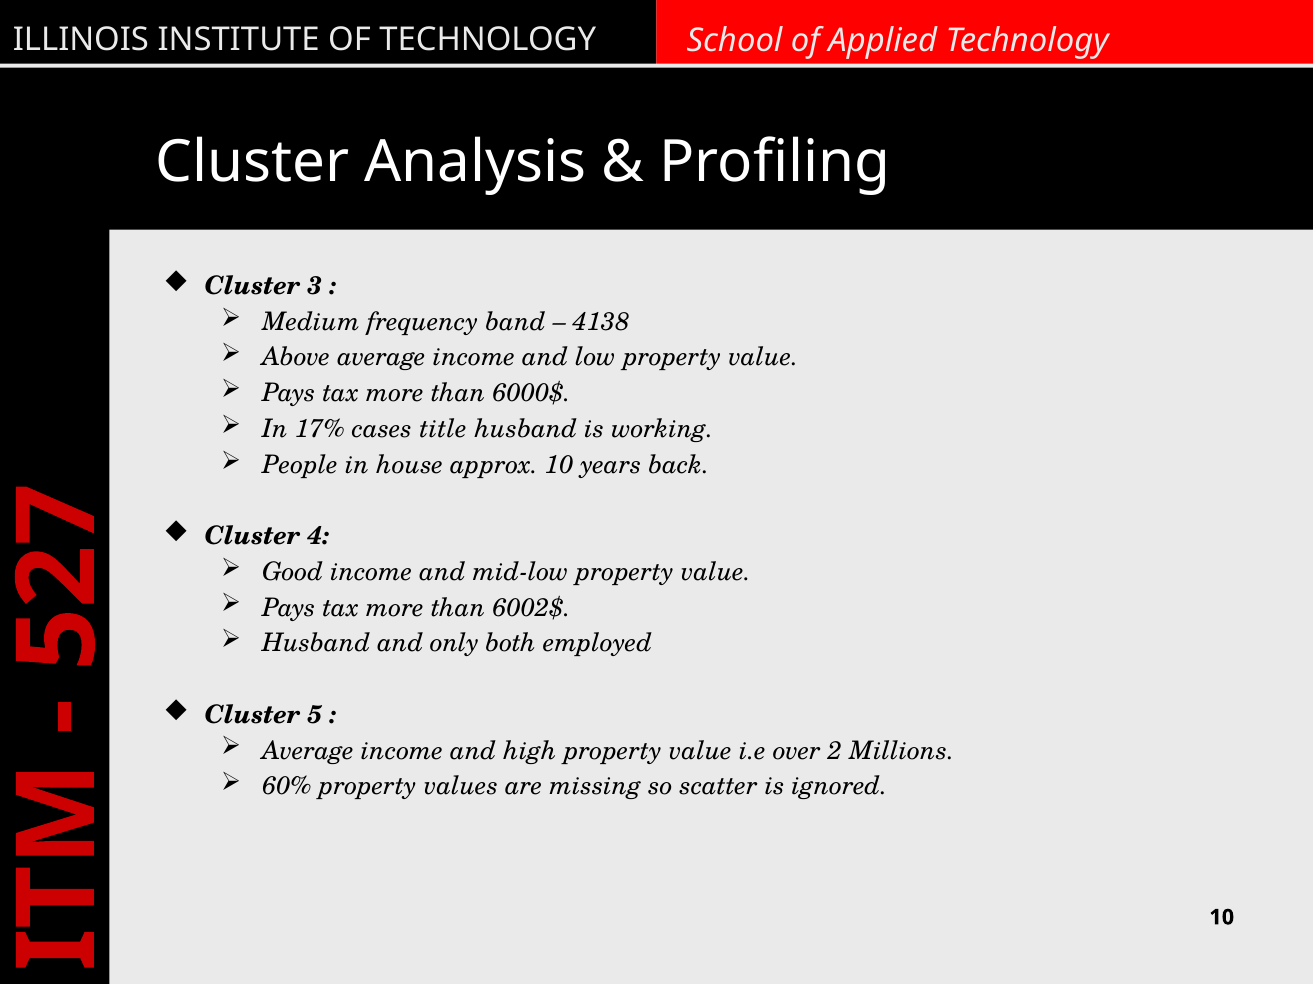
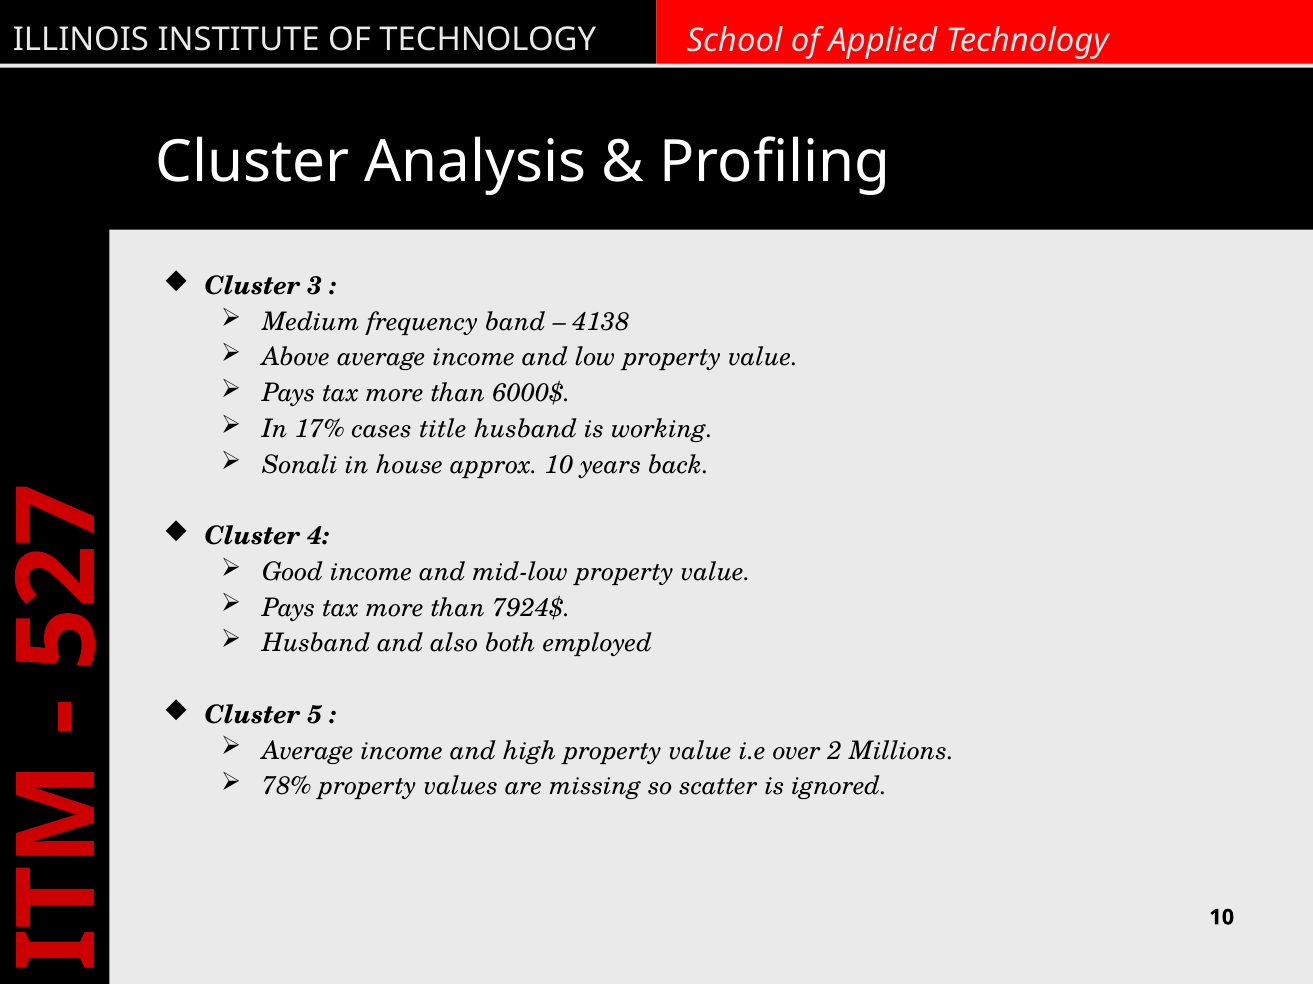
People: People -> Sonali
6002$: 6002$ -> 7924$
only: only -> also
60%: 60% -> 78%
